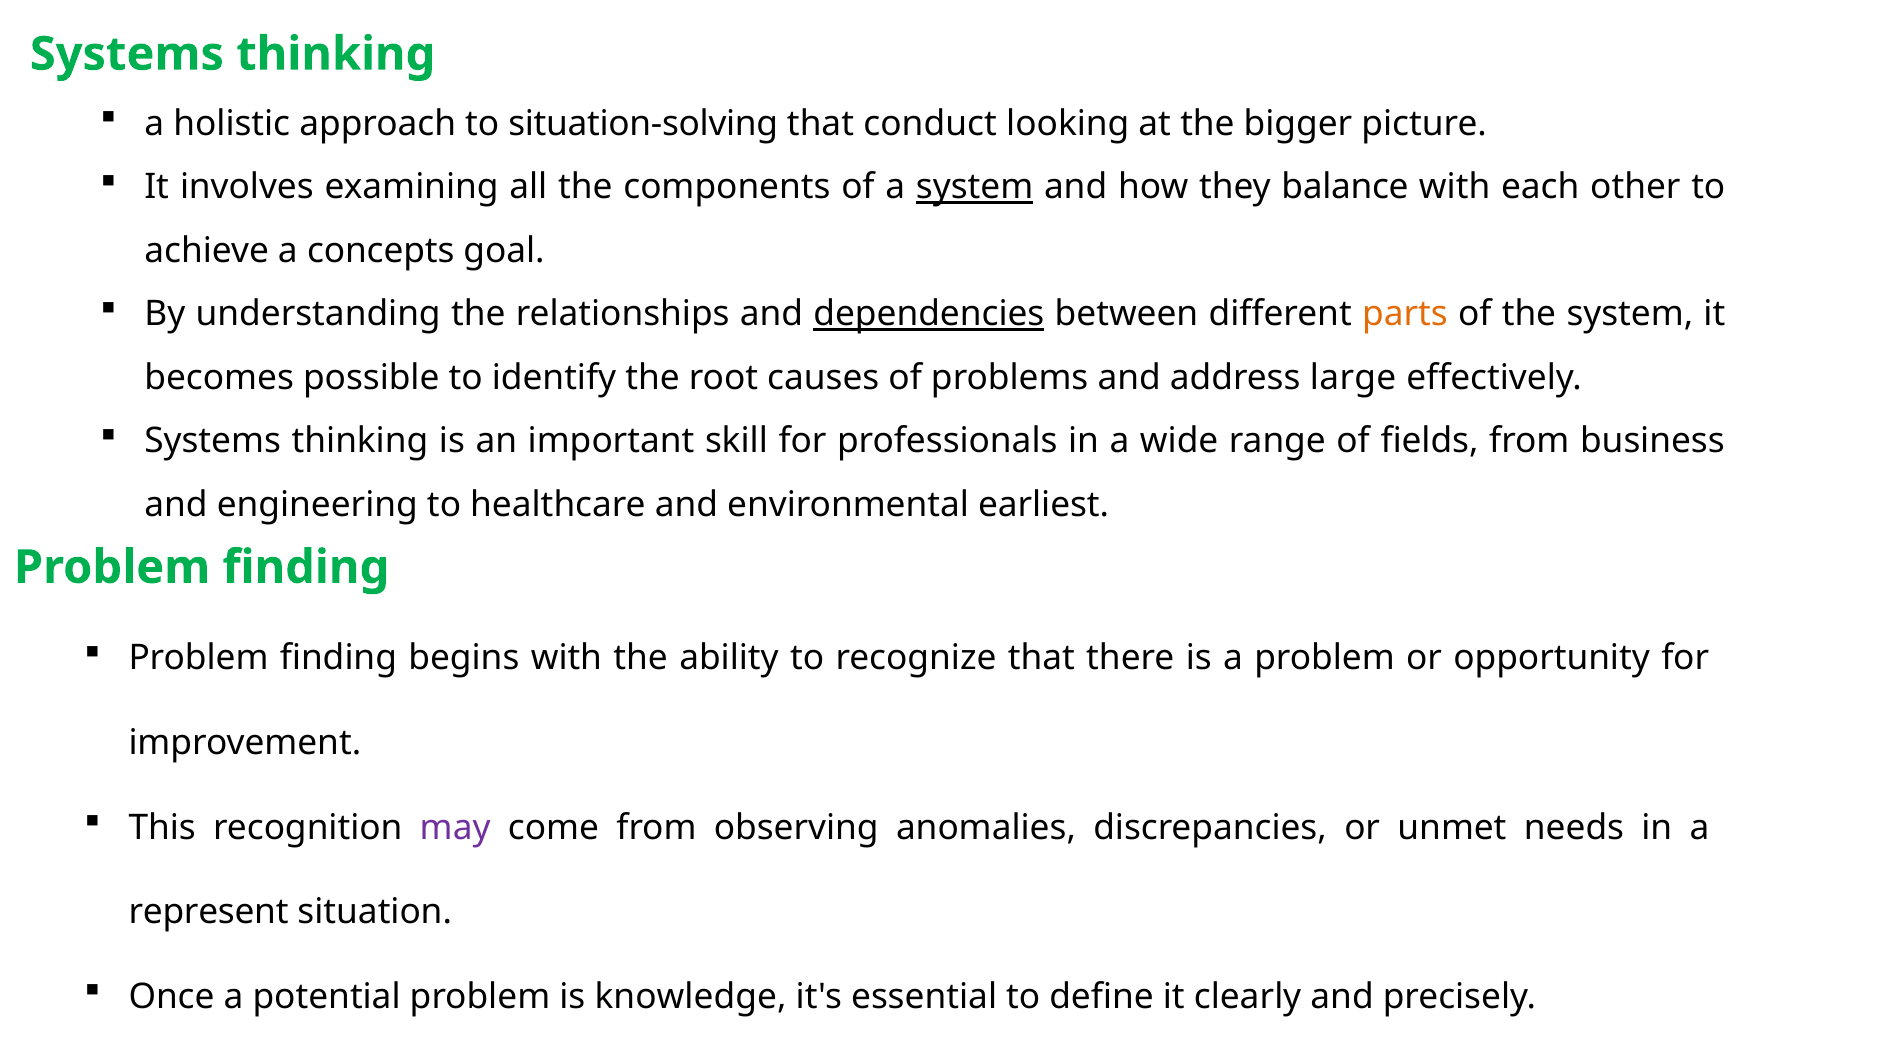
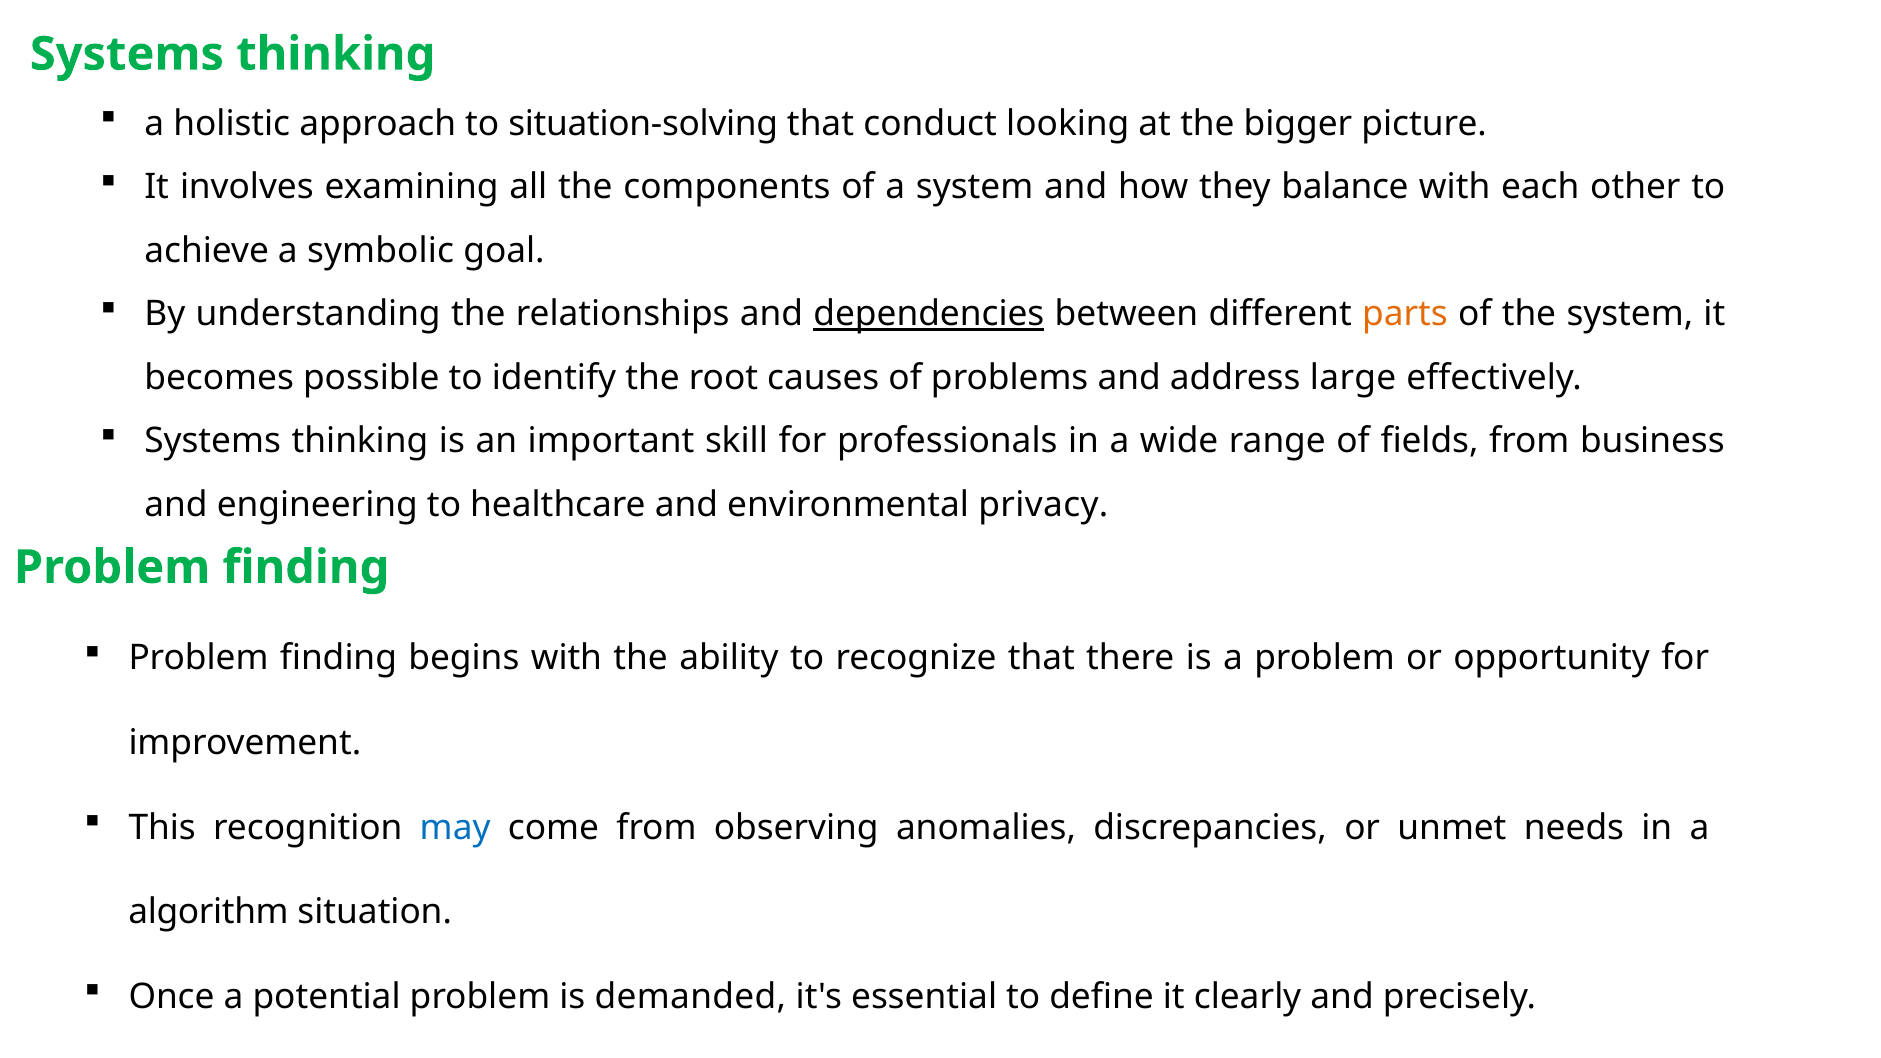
system at (975, 187) underline: present -> none
concepts: concepts -> symbolic
earliest: earliest -> privacy
may colour: purple -> blue
represent: represent -> algorithm
knowledge: knowledge -> demanded
